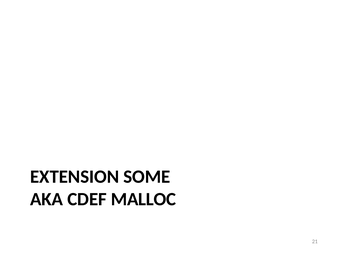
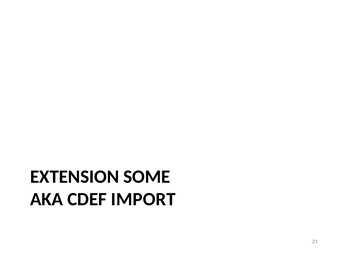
MALLOC: MALLOC -> IMPORT
